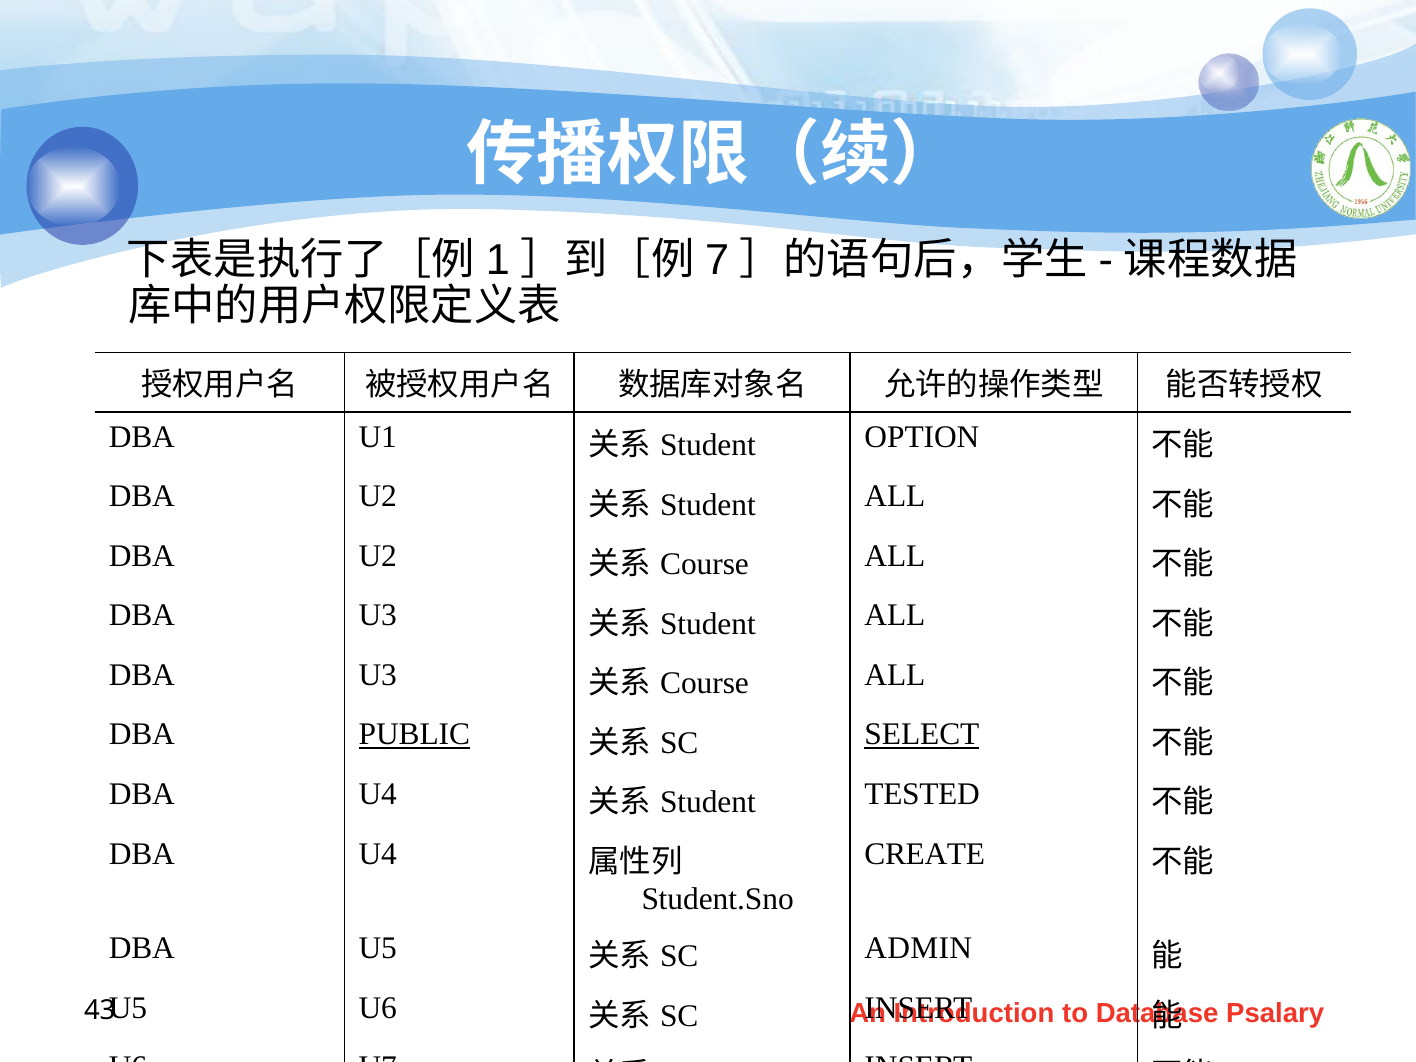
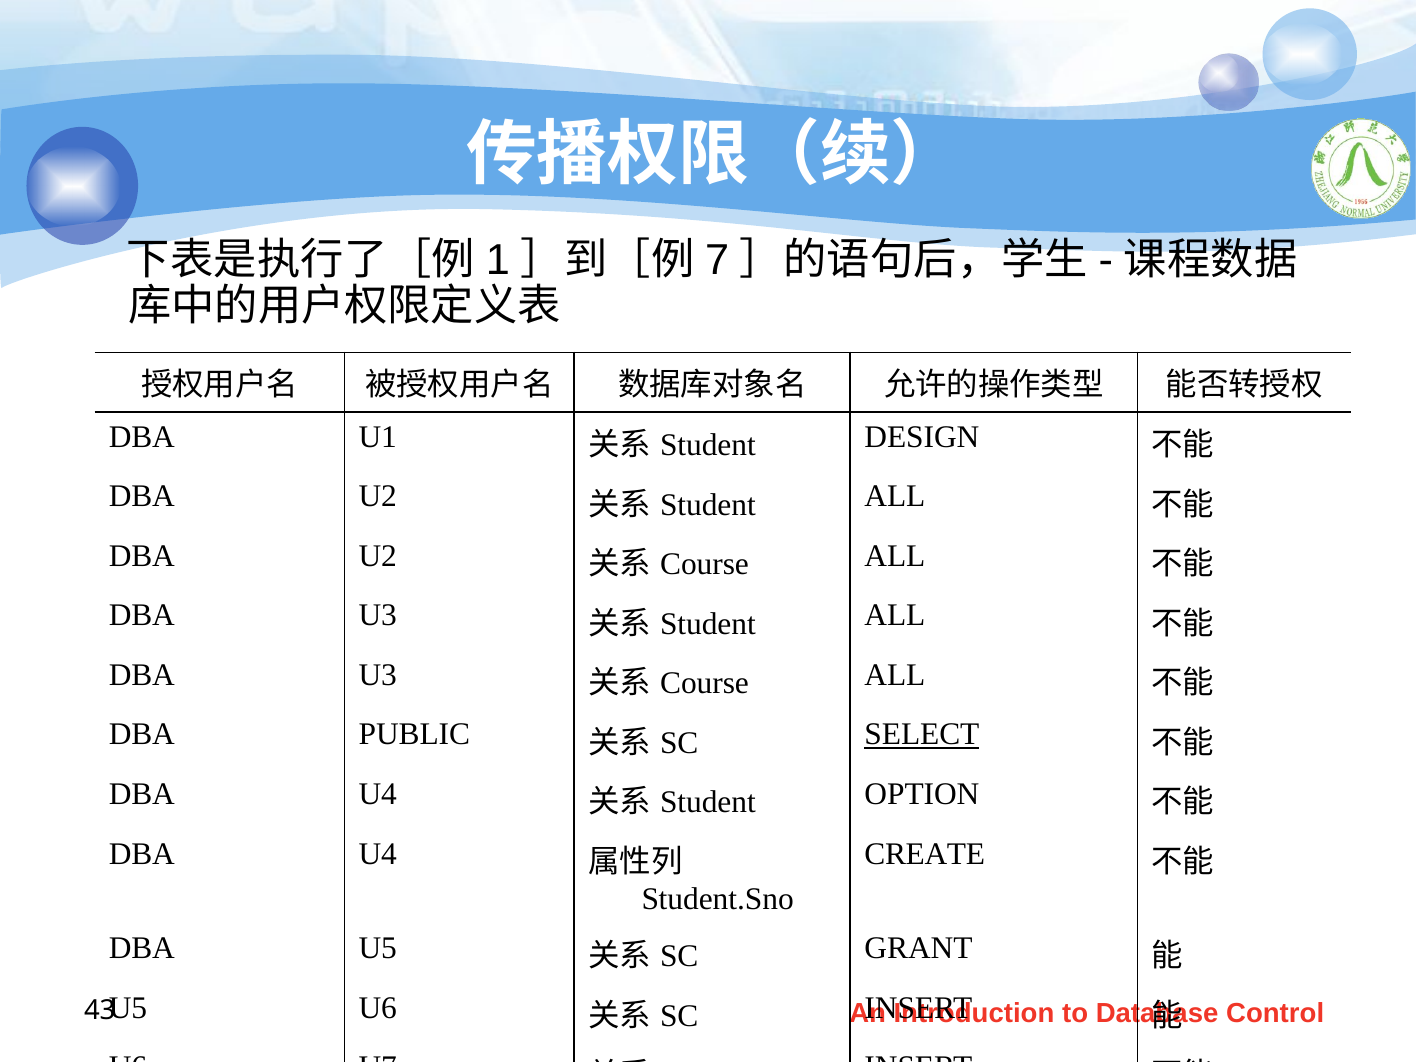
OPTION: OPTION -> DESIGN
PUBLIC underline: present -> none
TESTED: TESTED -> OPTION
ADMIN: ADMIN -> GRANT
Psalary: Psalary -> Control
